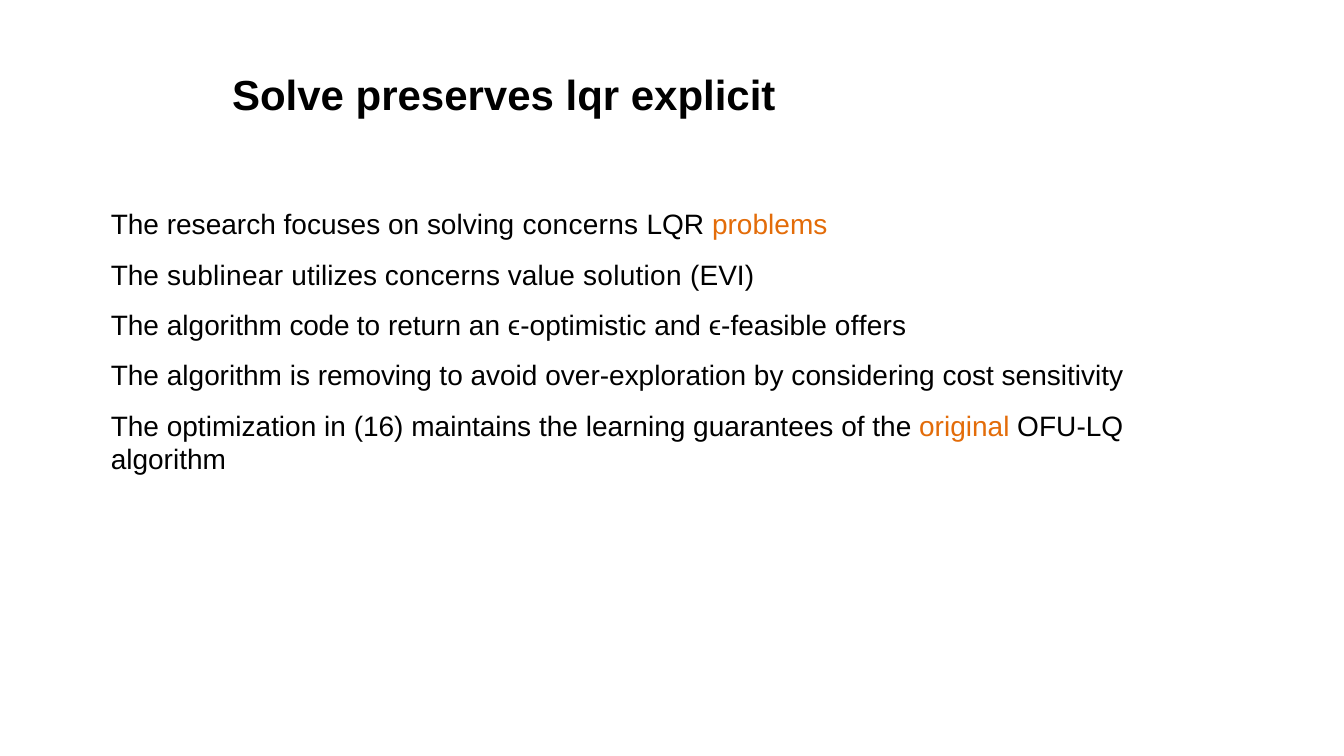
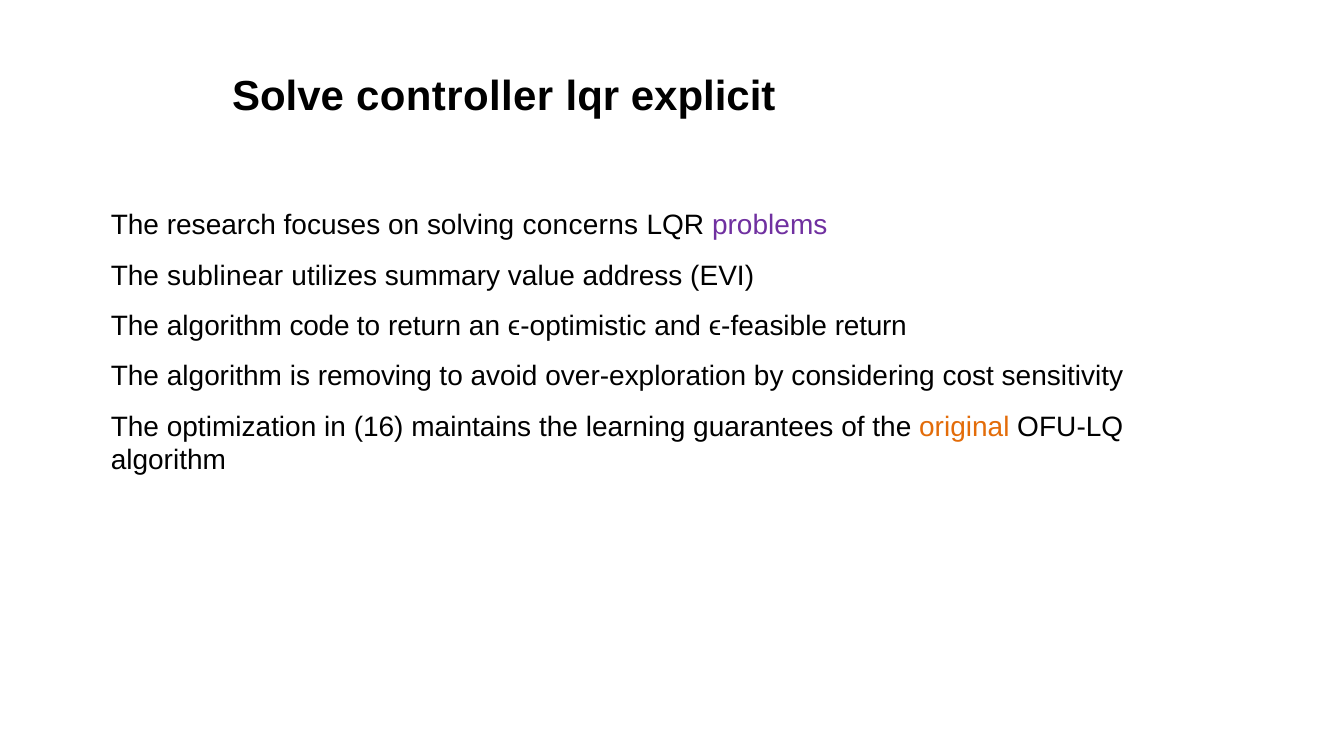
preserves: preserves -> controller
problems colour: orange -> purple
utilizes concerns: concerns -> summary
solution: solution -> address
ϵ-feasible offers: offers -> return
